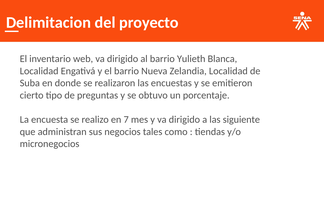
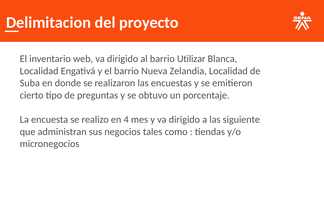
Yulieth: Yulieth -> Utilizar
7: 7 -> 4
